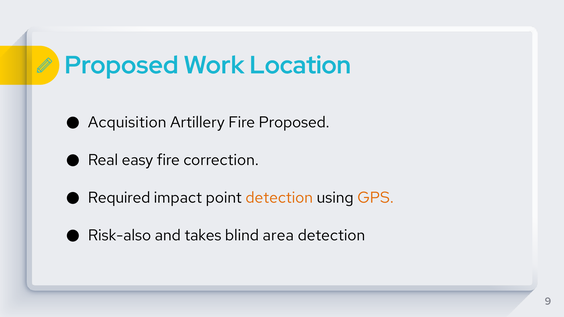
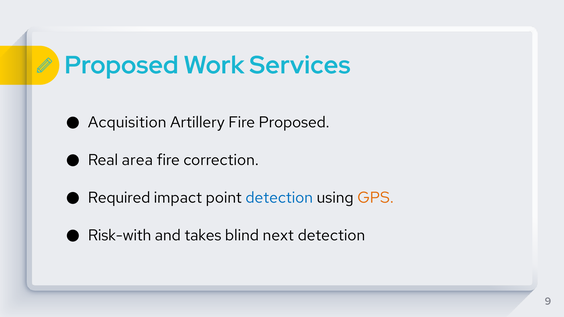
Location: Location -> Services
easy: easy -> area
detection at (279, 198) colour: orange -> blue
Risk-also: Risk-also -> Risk-with
area: area -> next
